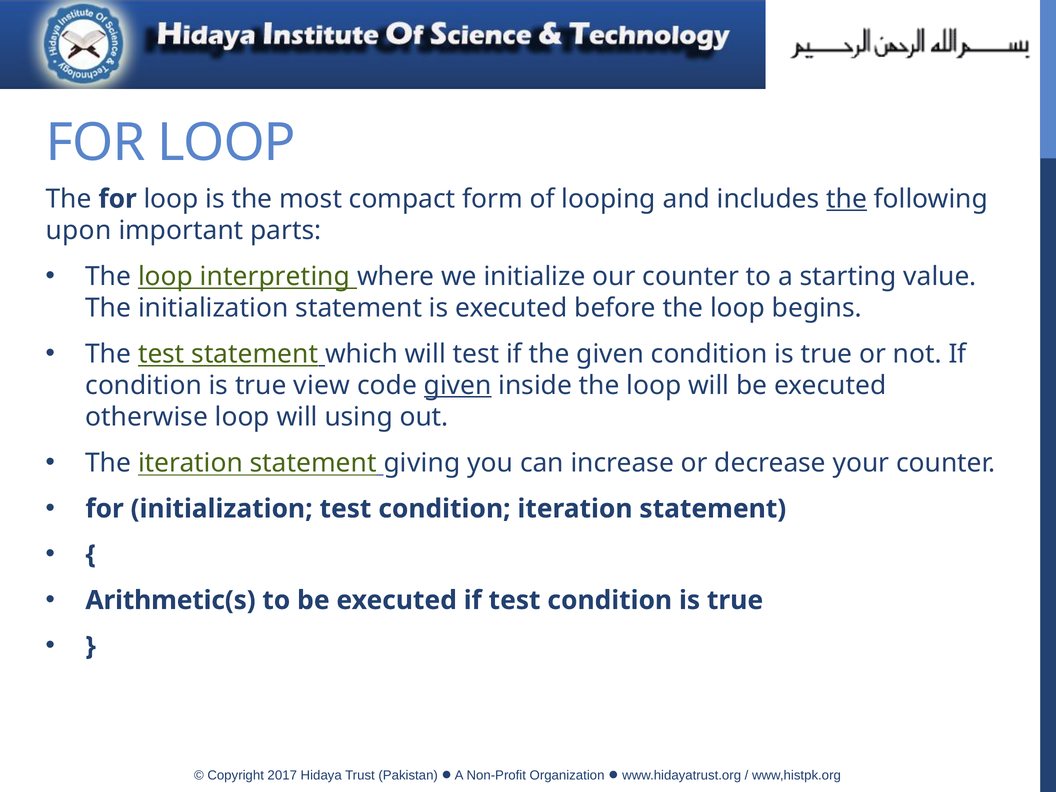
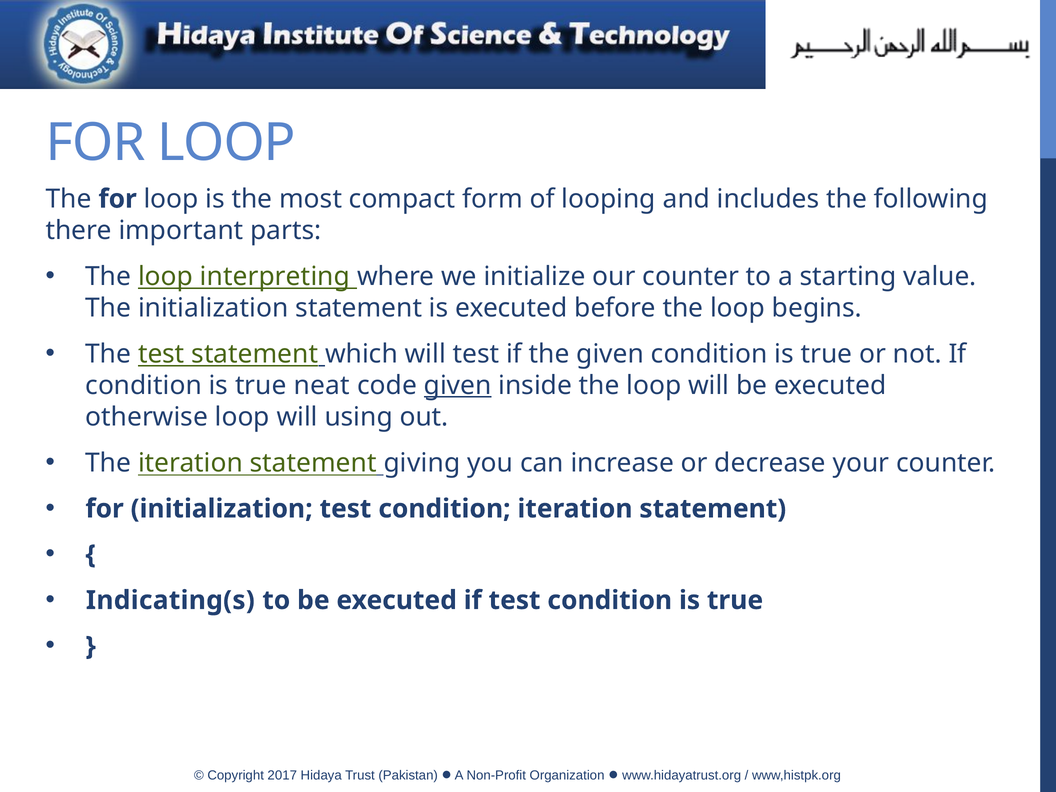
the at (847, 199) underline: present -> none
upon: upon -> there
view: view -> neat
Arithmetic(s: Arithmetic(s -> Indicating(s
